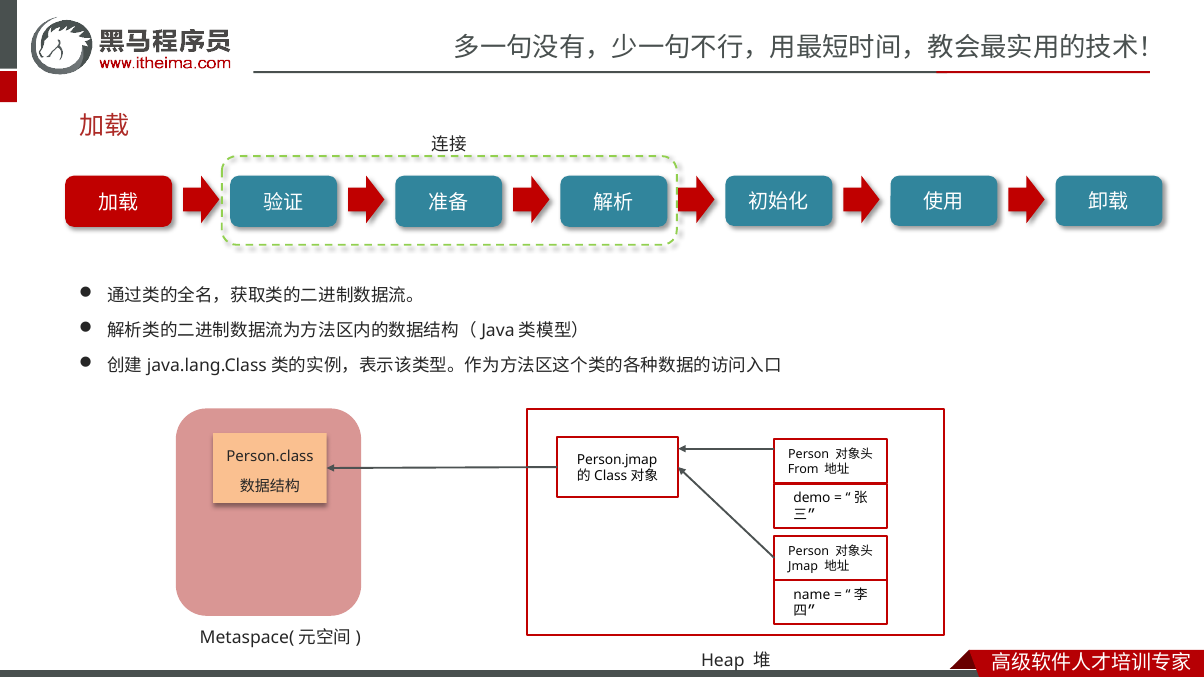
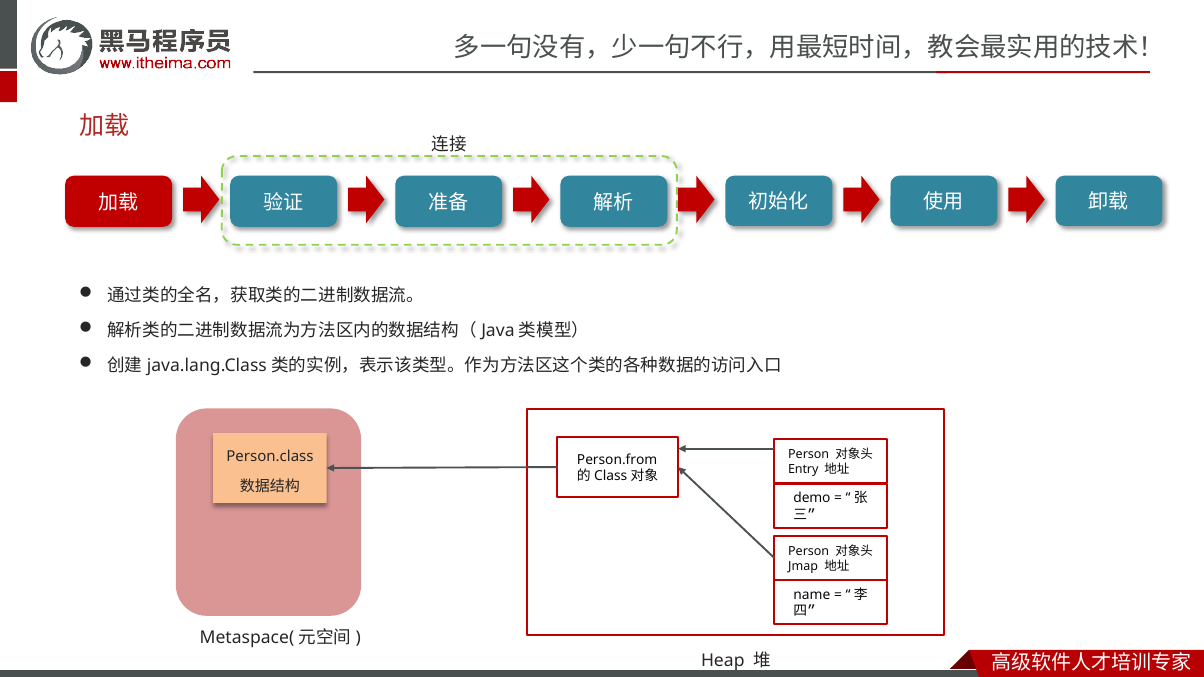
Person.jmap: Person.jmap -> Person.from
From: From -> Entry
